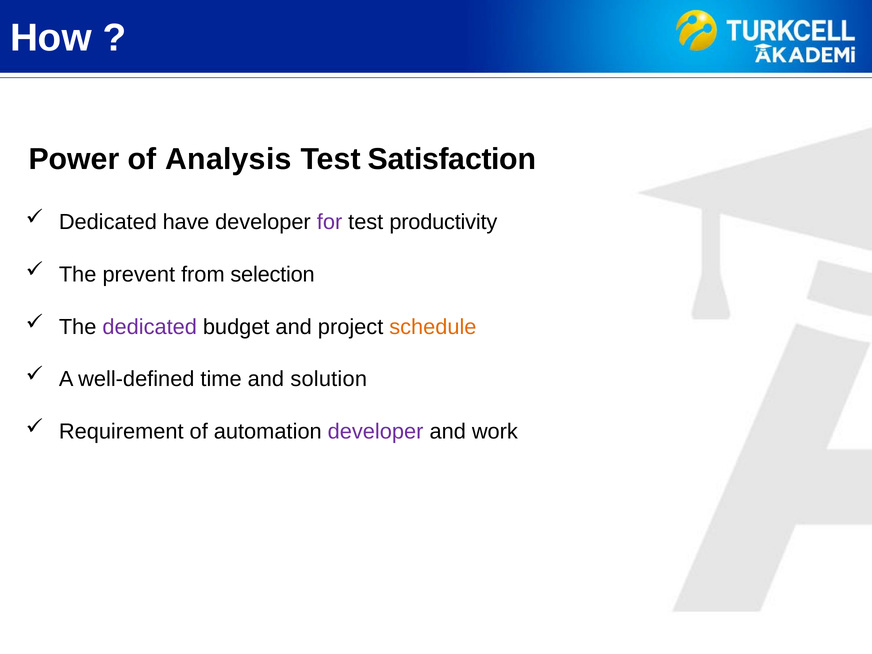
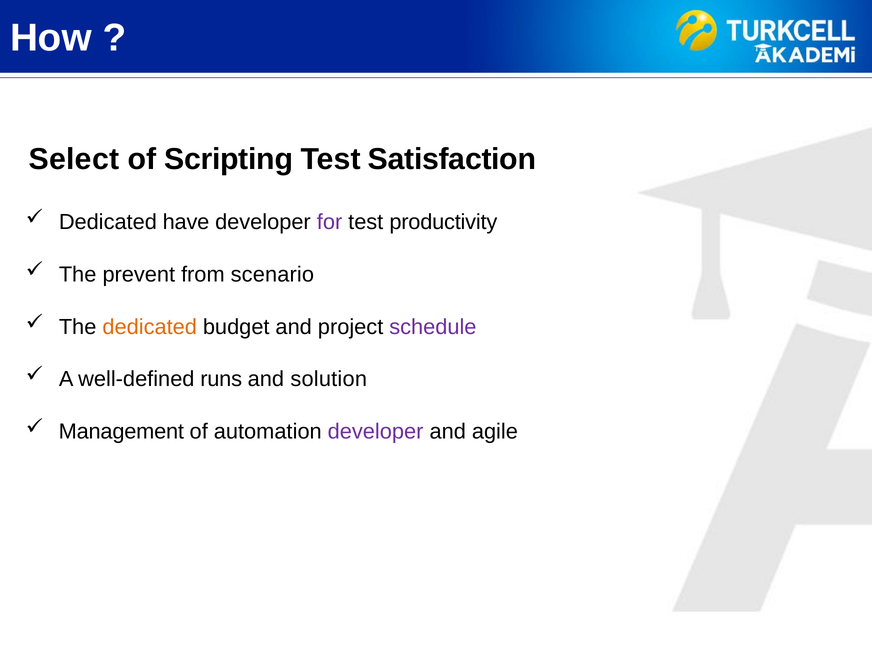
Power: Power -> Select
Analysis: Analysis -> Scripting
selection: selection -> scenario
dedicated at (150, 327) colour: purple -> orange
schedule colour: orange -> purple
time: time -> runs
Requirement: Requirement -> Management
work: work -> agile
